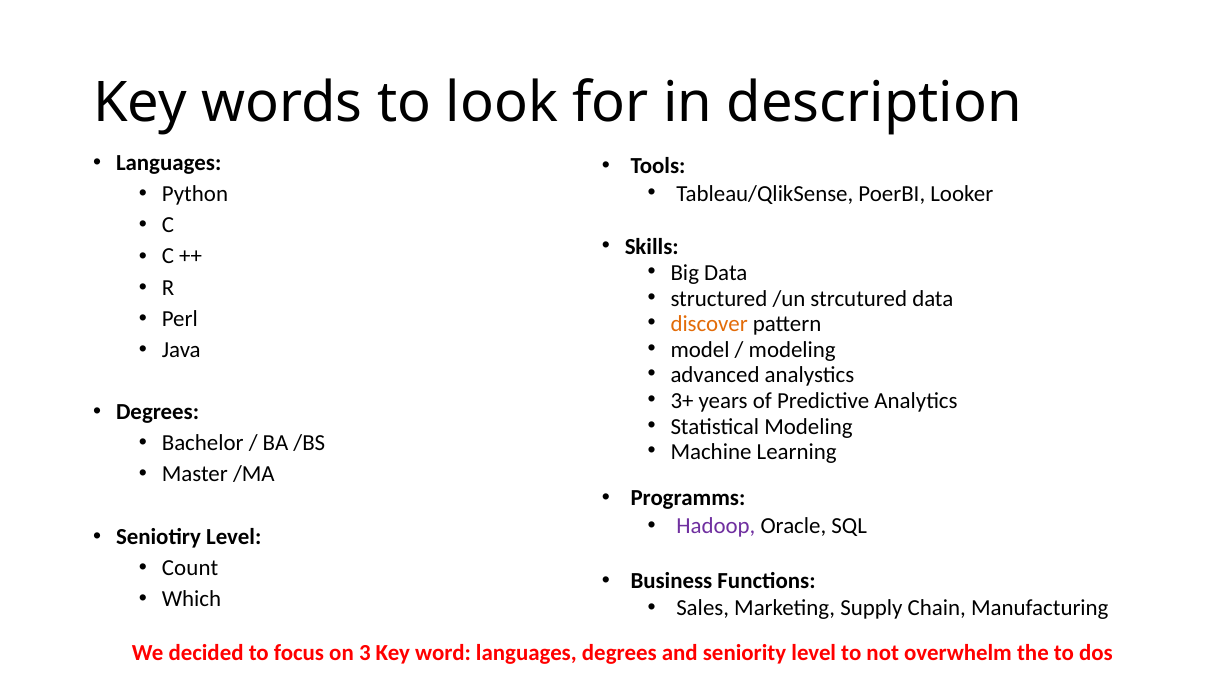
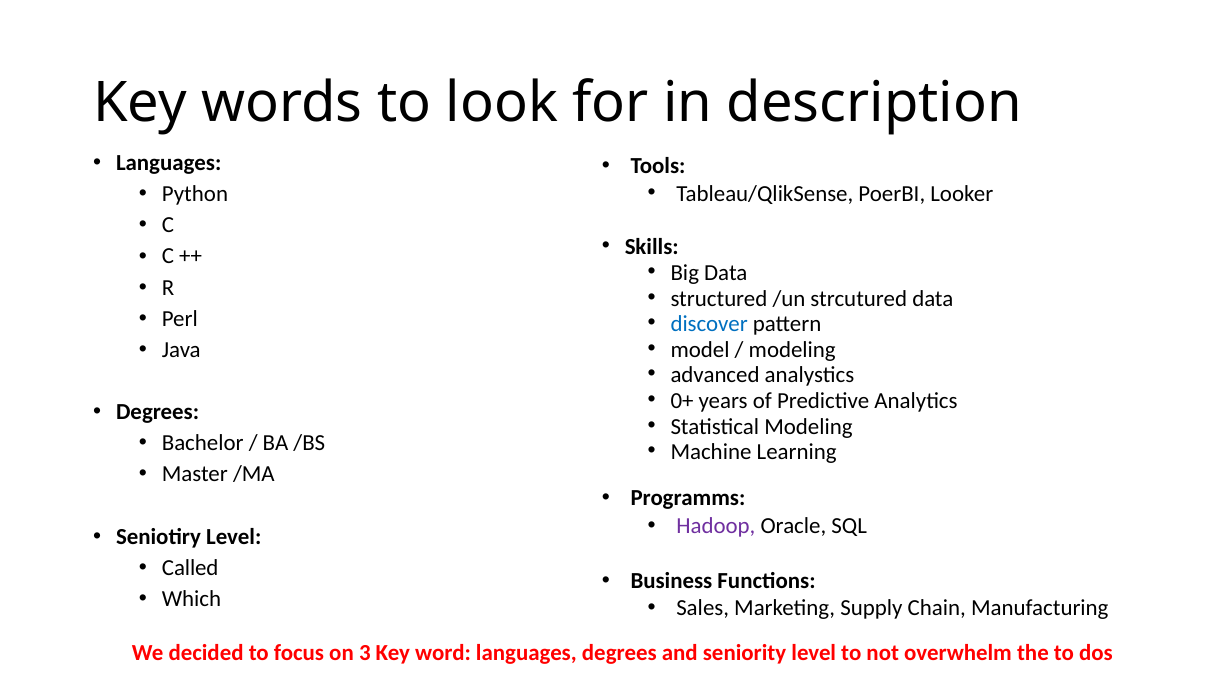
discover colour: orange -> blue
3+: 3+ -> 0+
Count: Count -> Called
